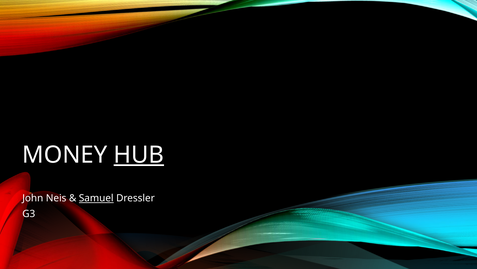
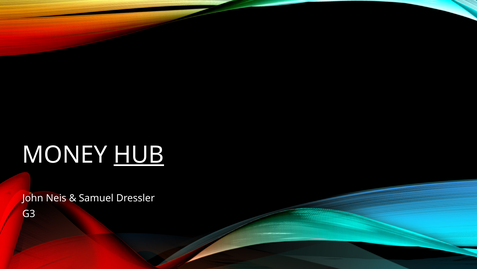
Samuel underline: present -> none
